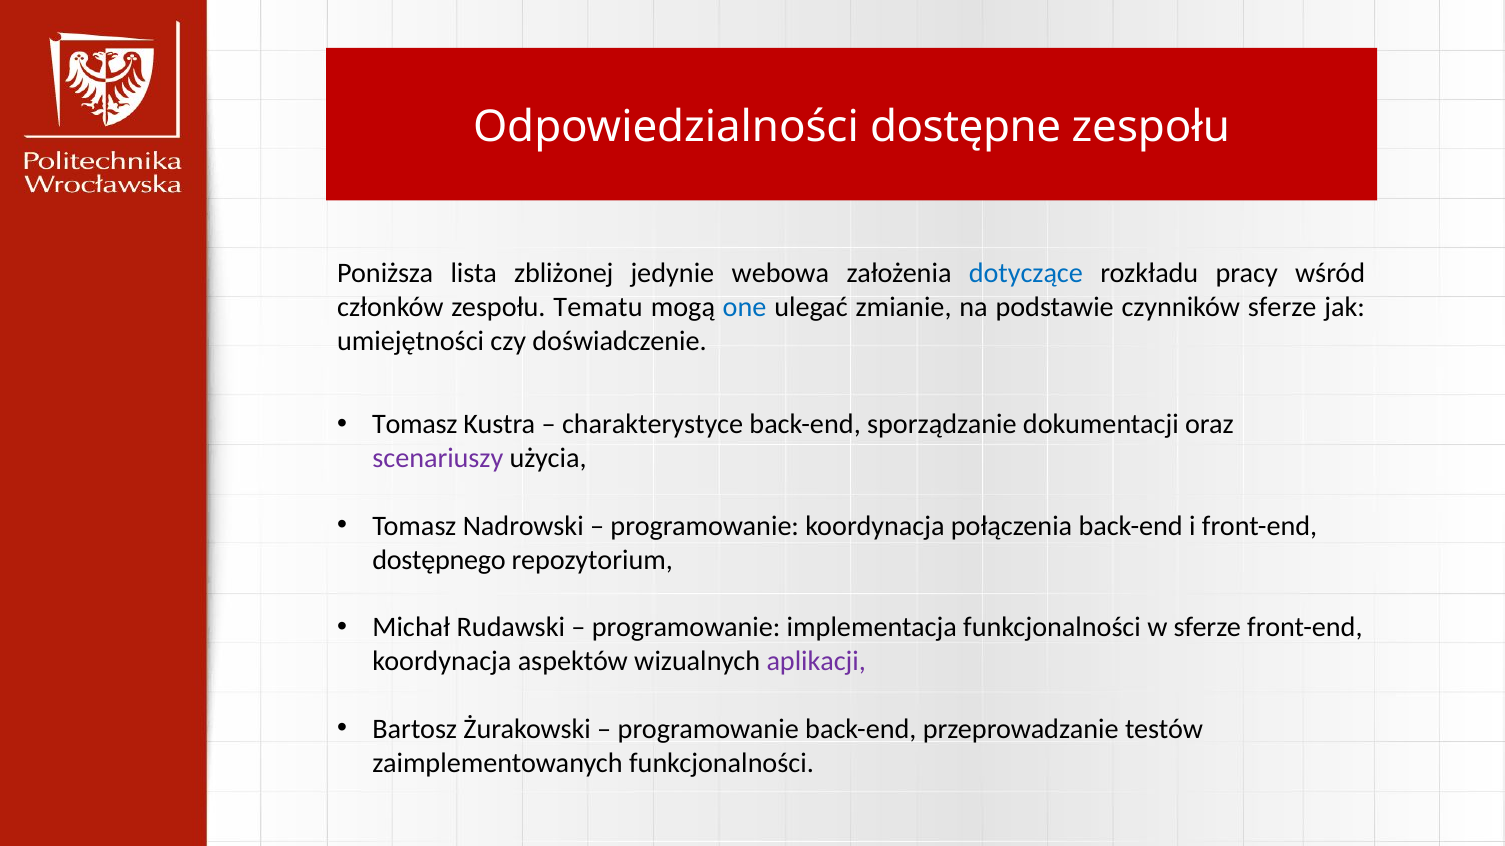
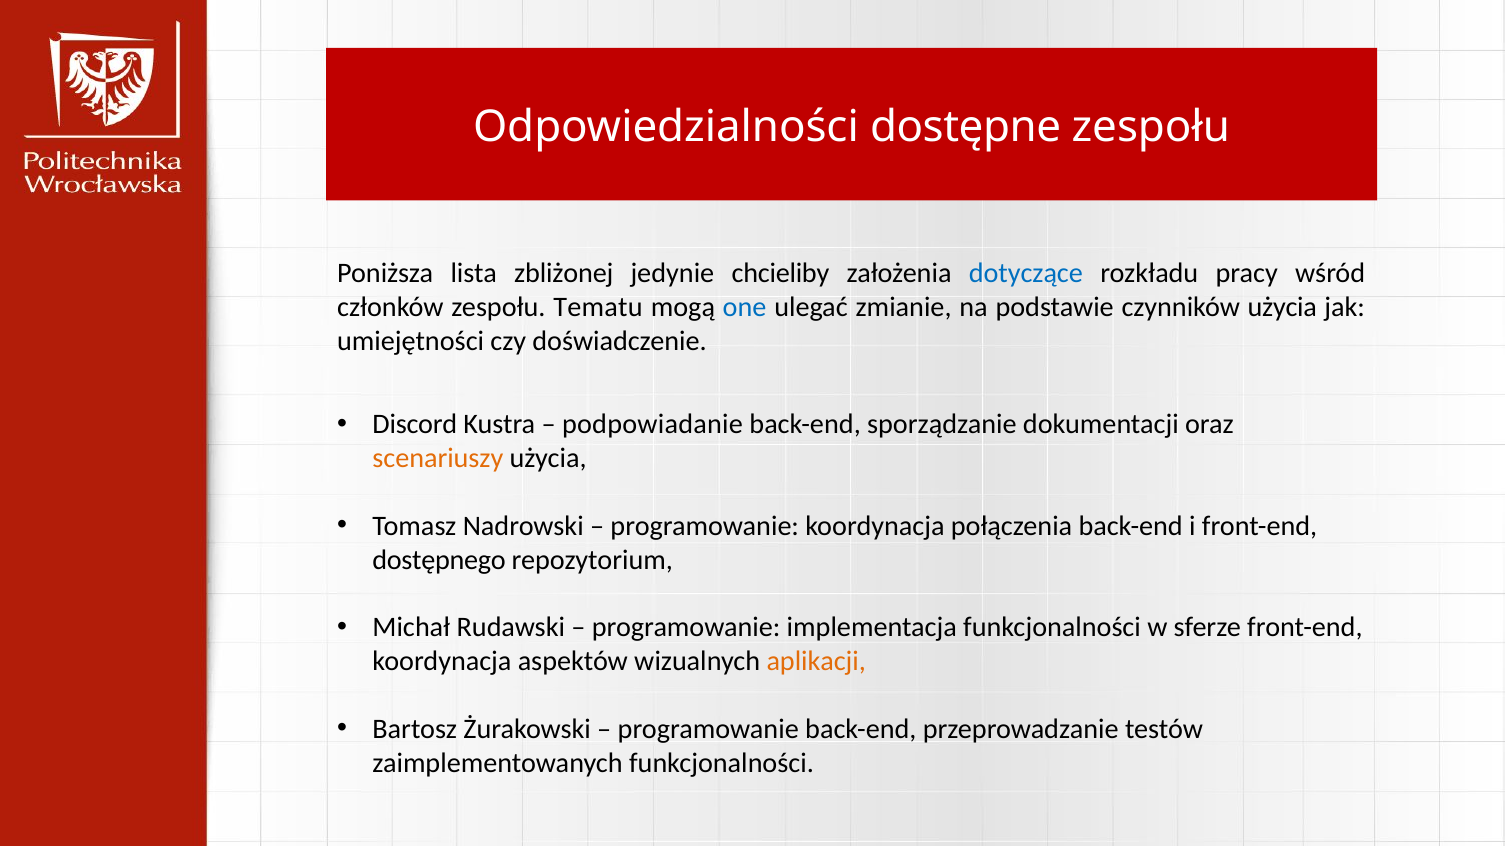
webowa: webowa -> chcieliby
czynników sferze: sferze -> użycia
Tomasz at (415, 425): Tomasz -> Discord
charakterystyce: charakterystyce -> podpowiadanie
scenariuszy colour: purple -> orange
aplikacji colour: purple -> orange
